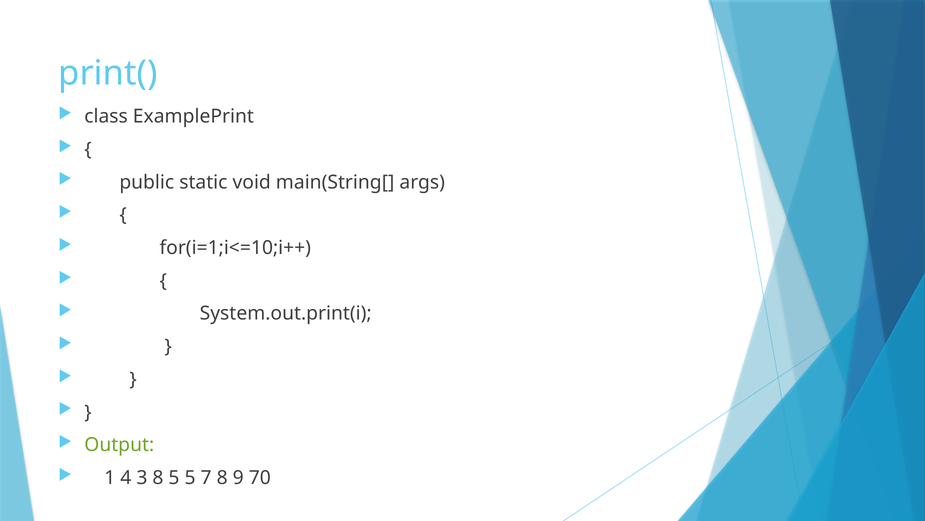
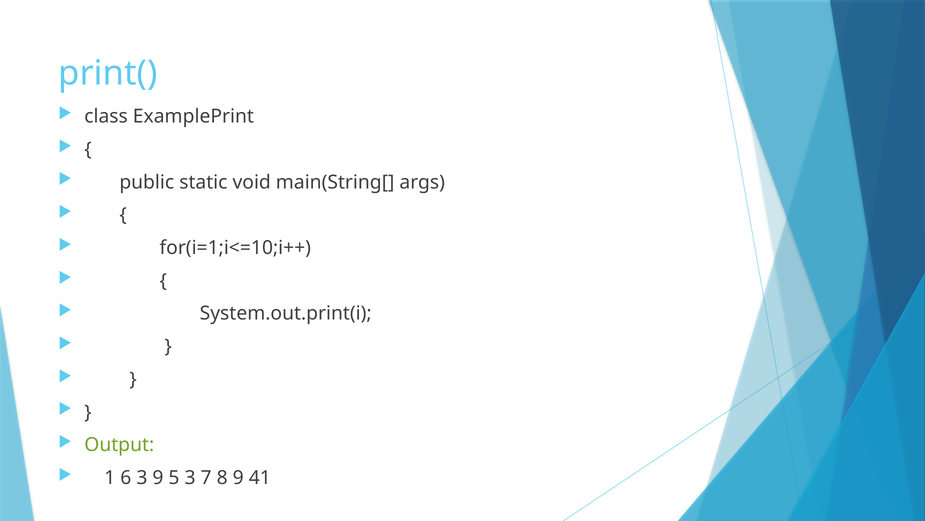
4: 4 -> 6
3 8: 8 -> 9
5 5: 5 -> 3
70: 70 -> 41
